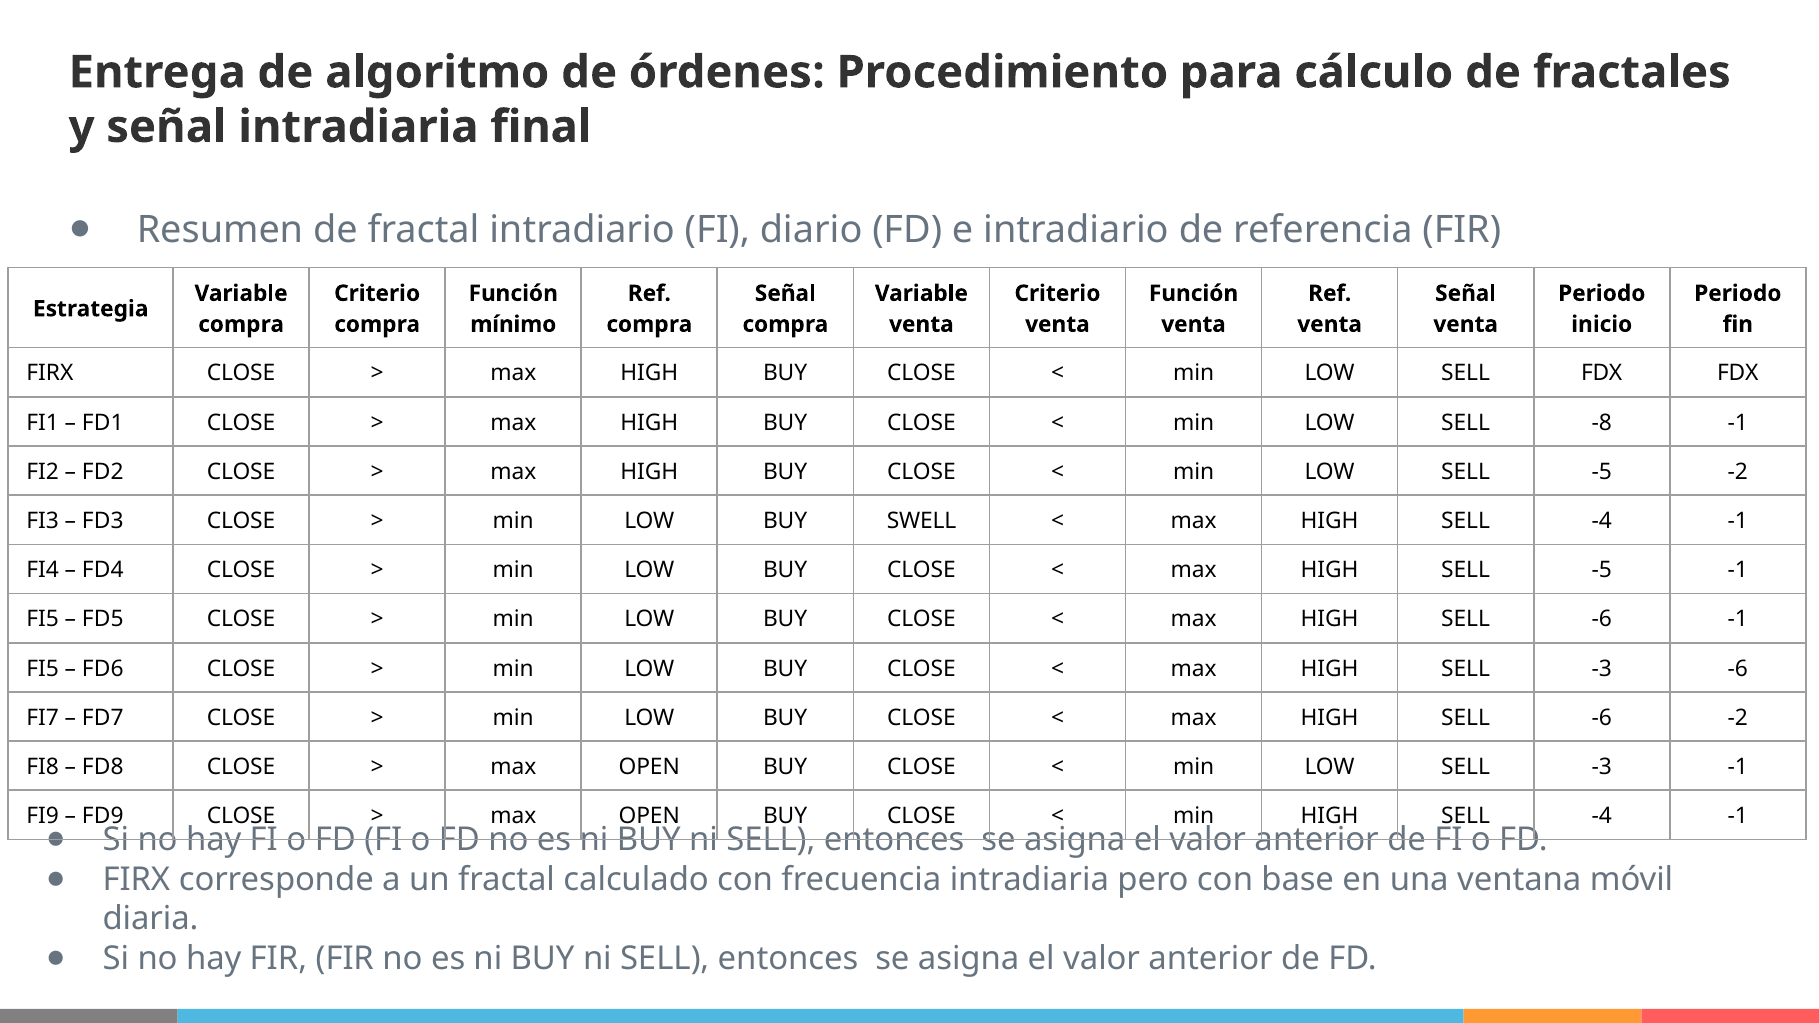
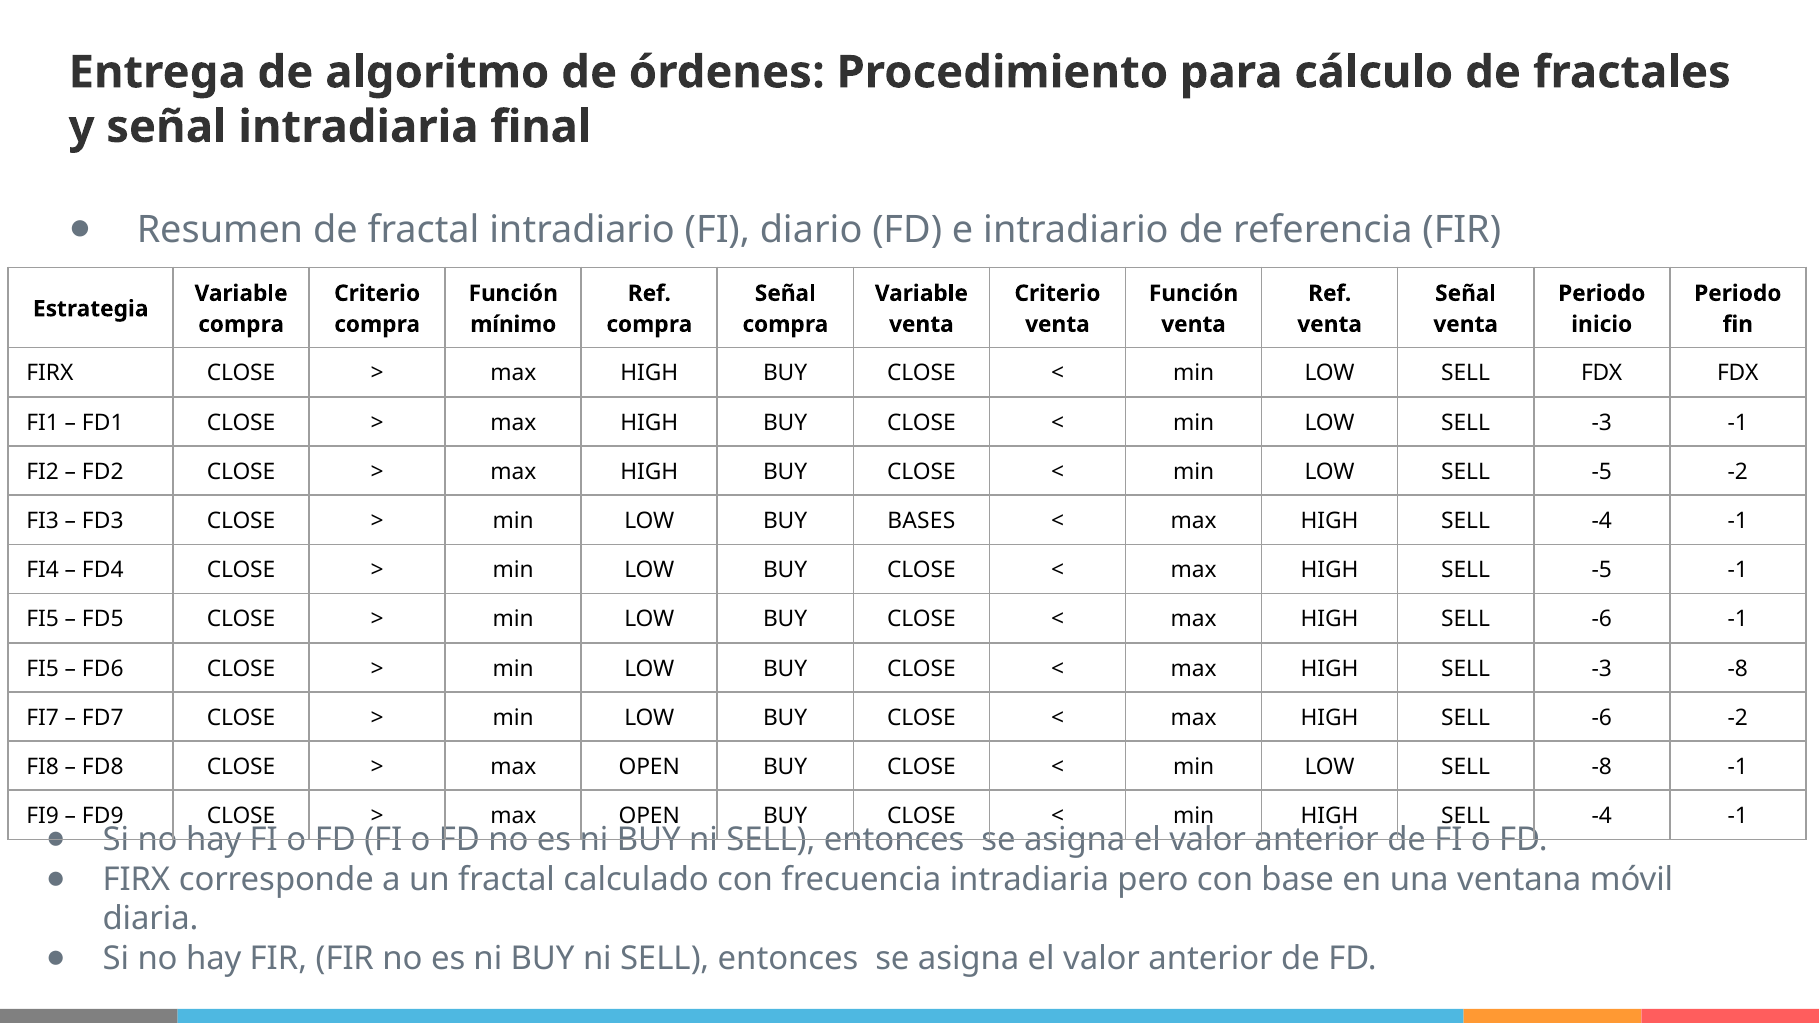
LOW SELL -8: -8 -> -3
SWELL: SWELL -> BASES
-3 -6: -6 -> -8
LOW SELL -3: -3 -> -8
